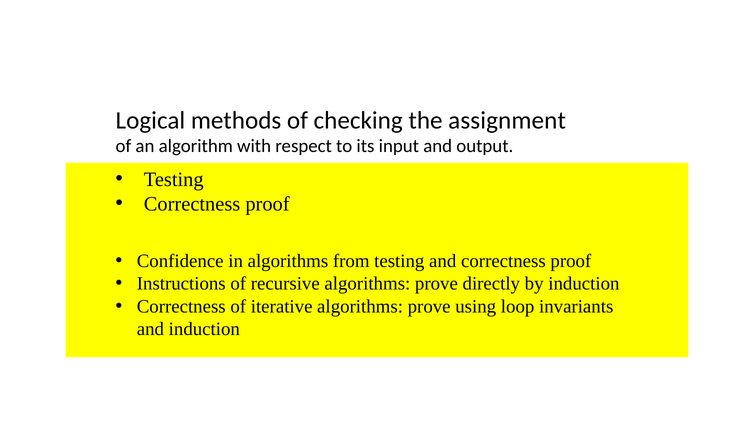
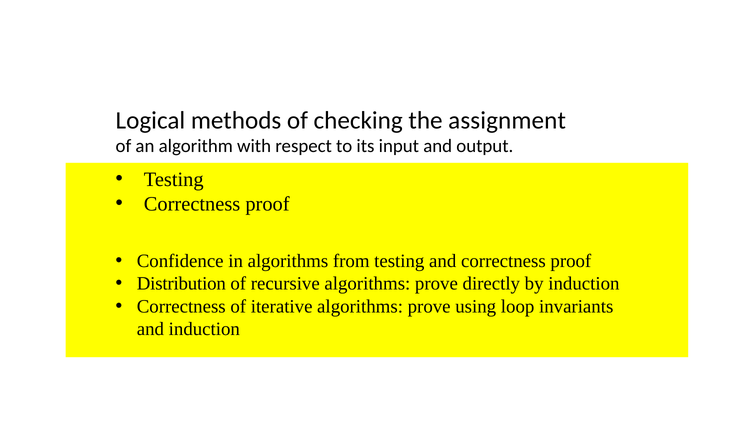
Instructions: Instructions -> Distribution
